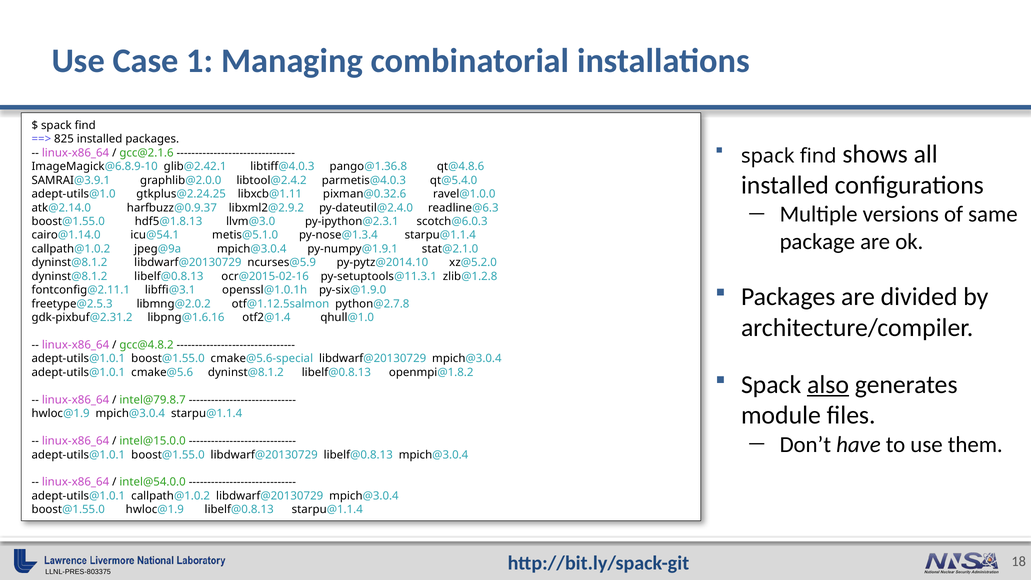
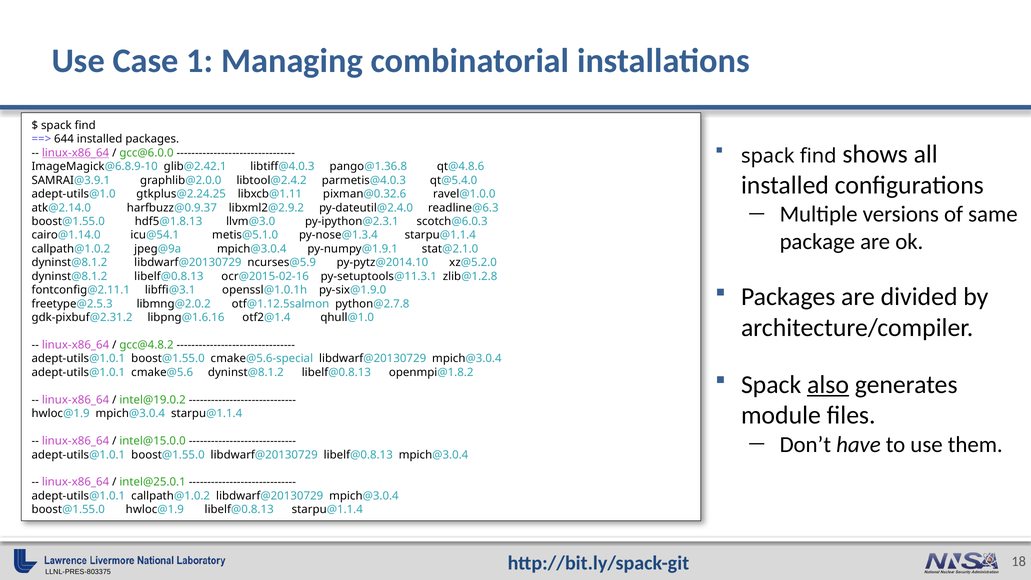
825: 825 -> 644
linux-x86_64 at (76, 153) underline: none -> present
gcc@2.1.6: gcc@2.1.6 -> gcc@6.0.0
intel@79.8.7: intel@79.8.7 -> intel@19.0.2
intel@54.0.0: intel@54.0.0 -> intel@25.0.1
